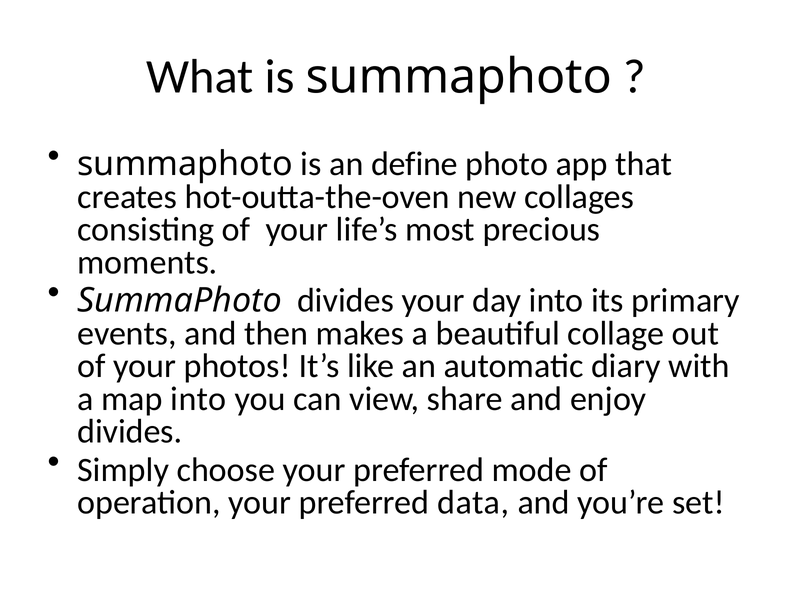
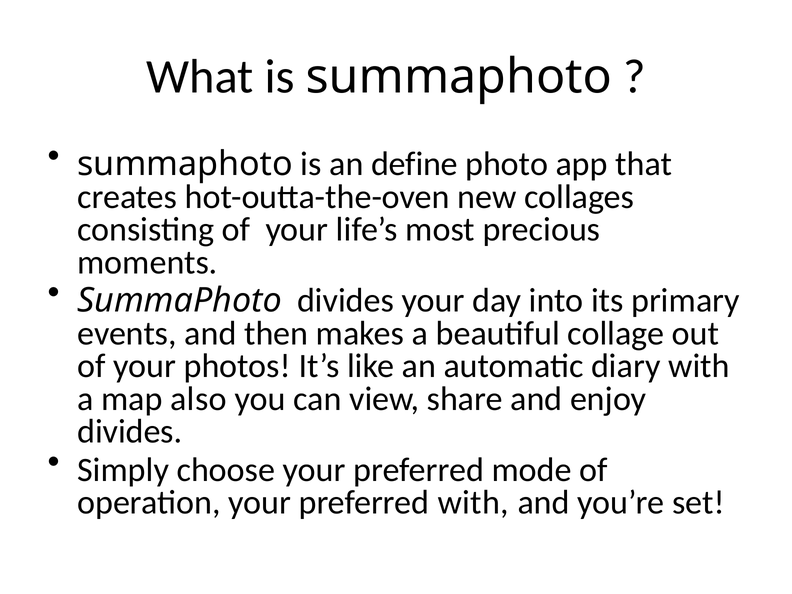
map into: into -> also
preferred data: data -> with
